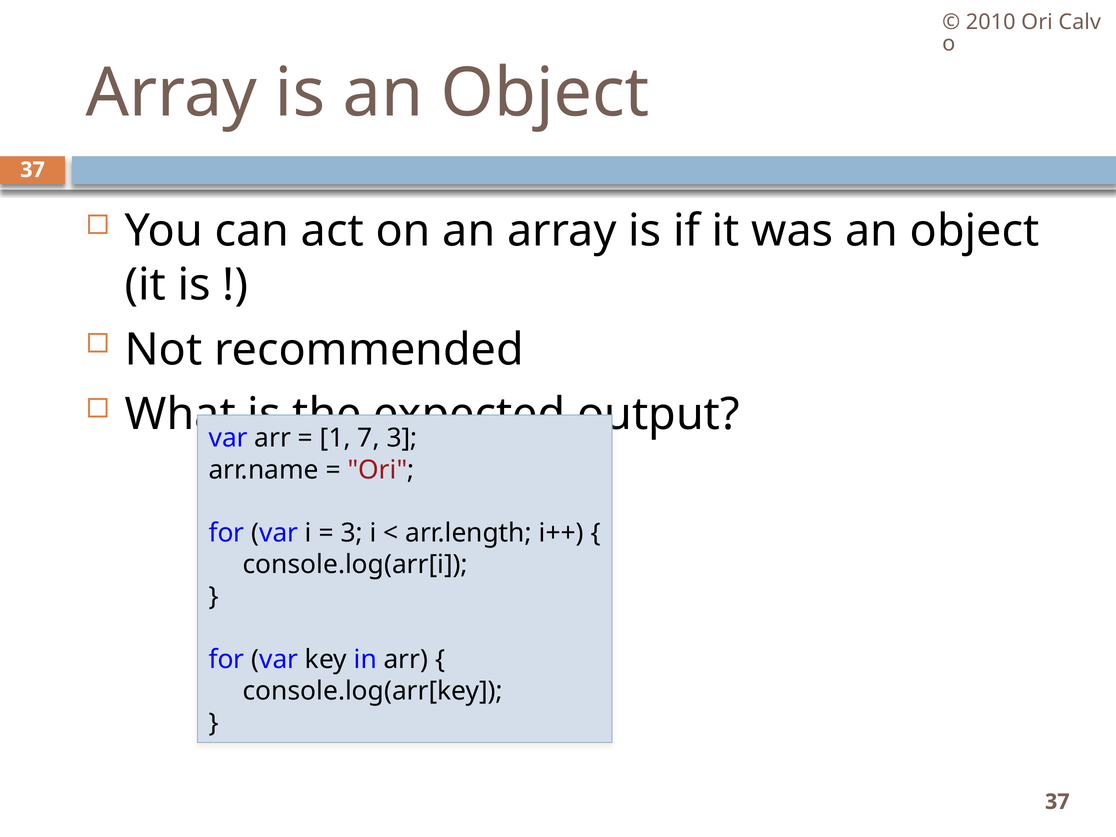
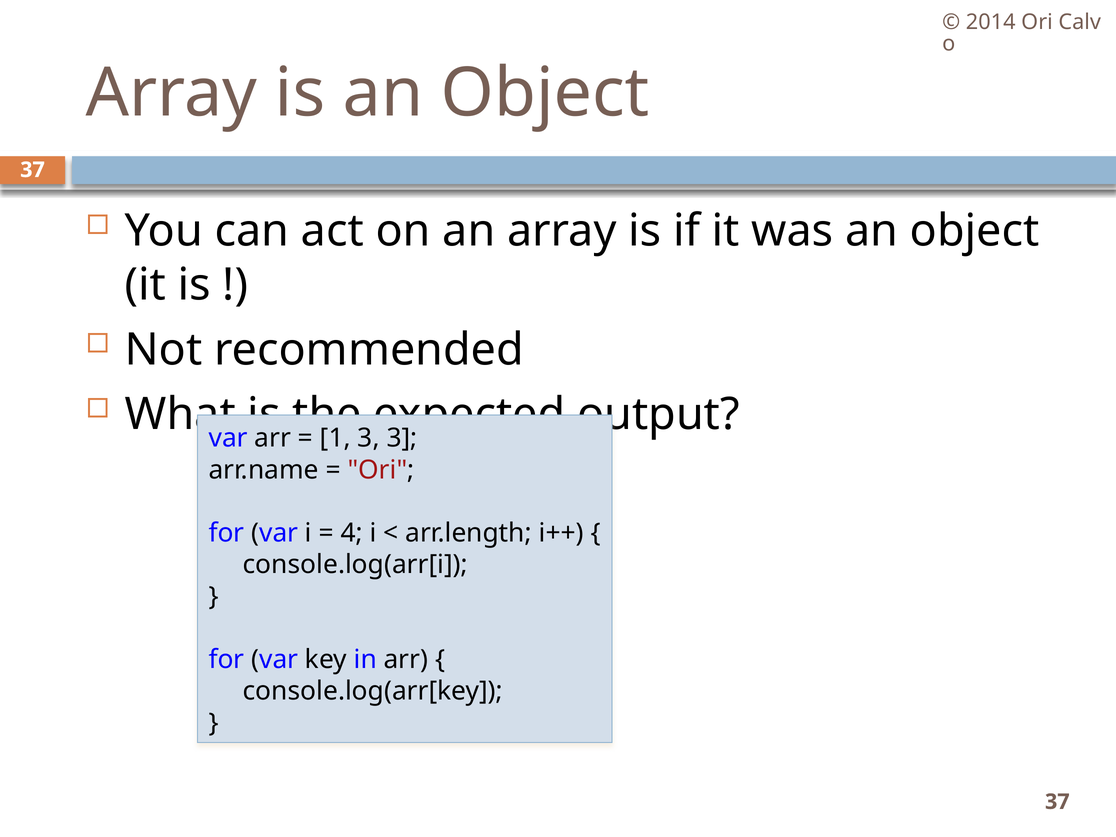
2010: 2010 -> 2014
7 at (369, 438): 7 -> 3
3 at (352, 533): 3 -> 4
